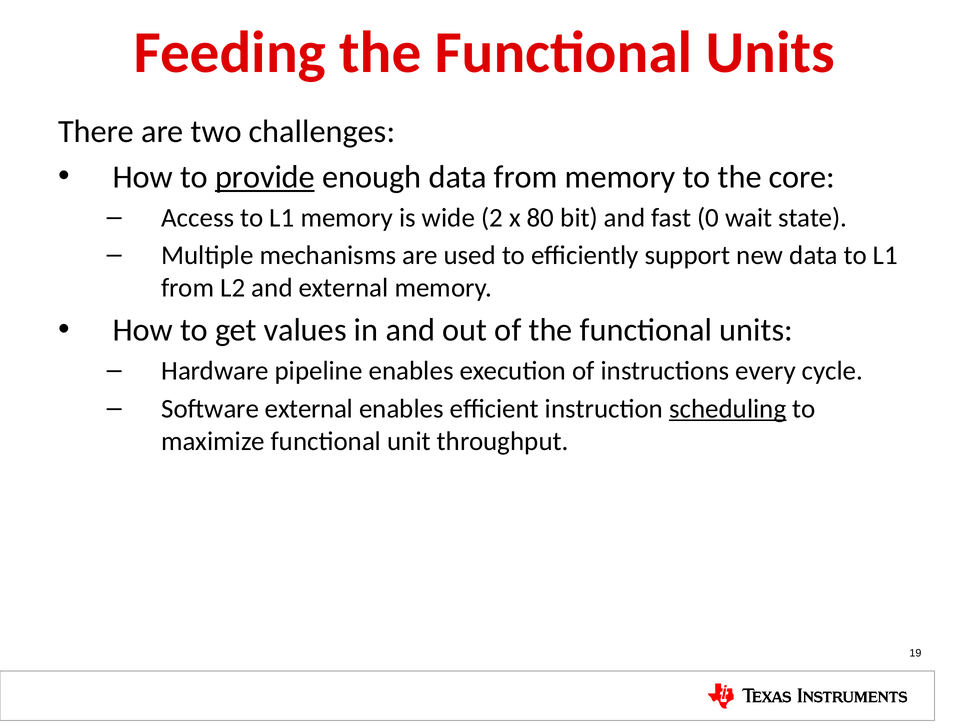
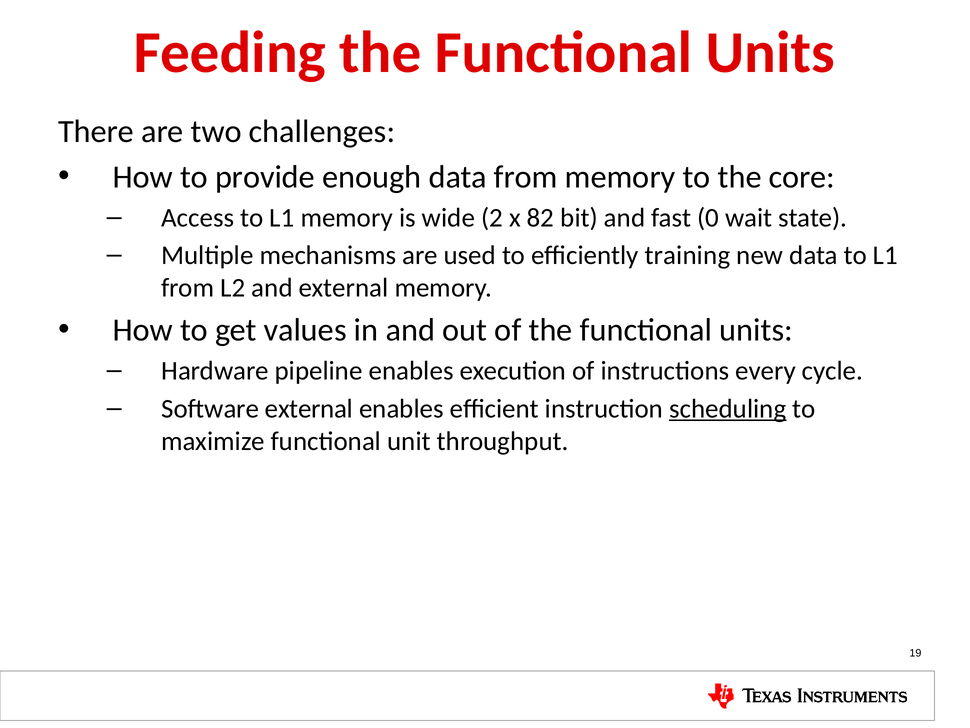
provide underline: present -> none
80: 80 -> 82
support: support -> training
